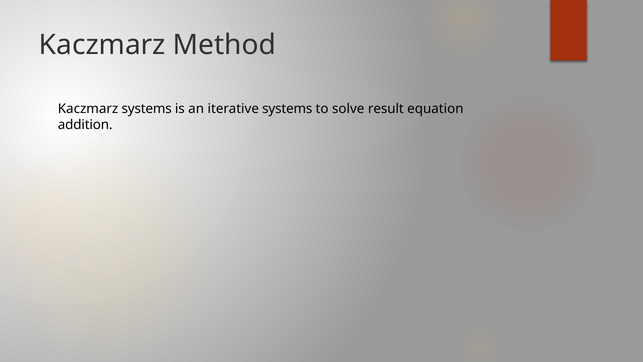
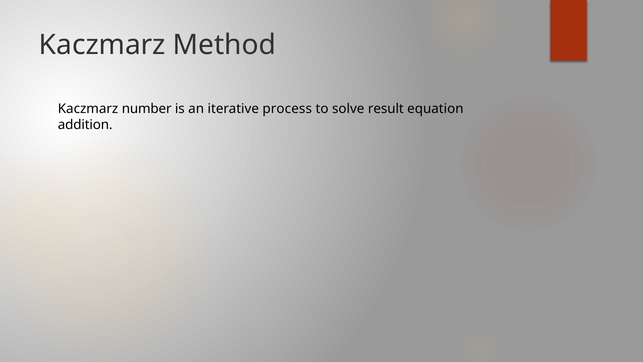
Kaczmarz systems: systems -> number
iterative systems: systems -> process
